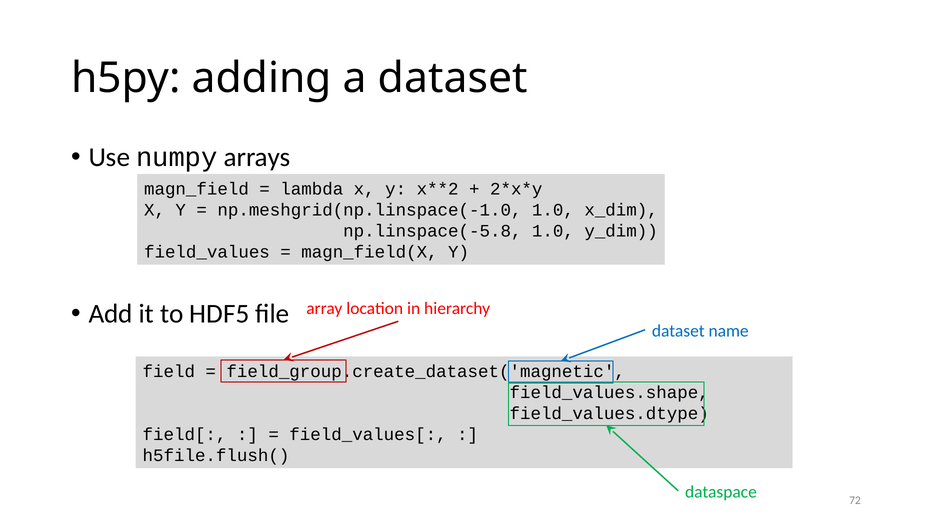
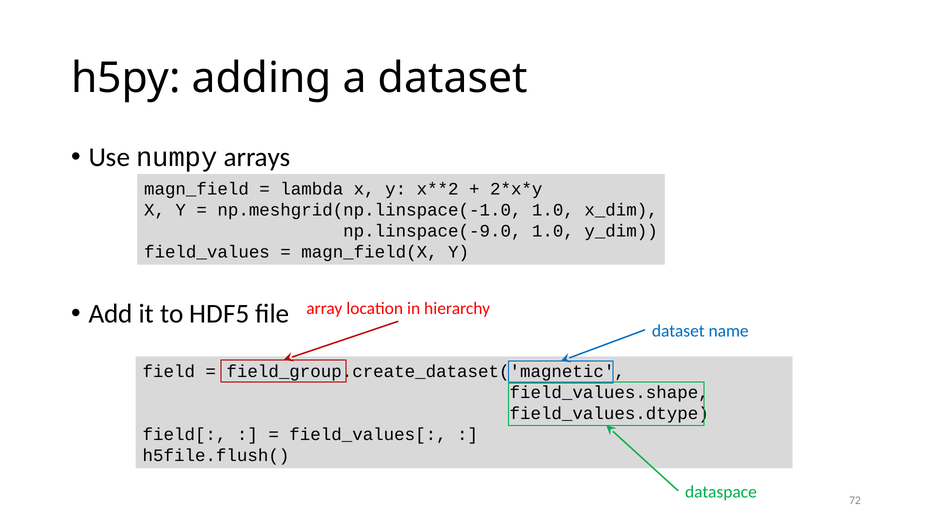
np.linspace(-5.8: np.linspace(-5.8 -> np.linspace(-9.0
